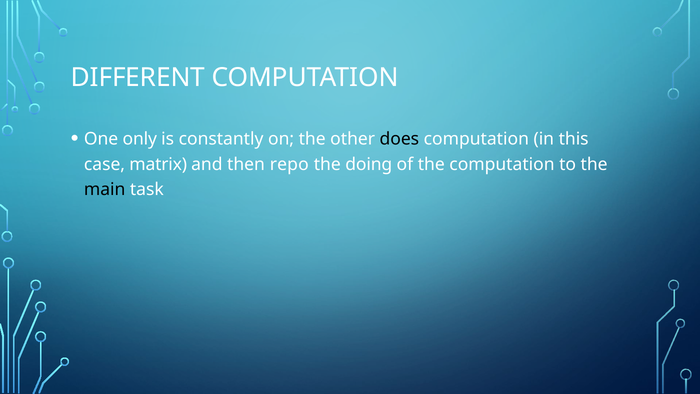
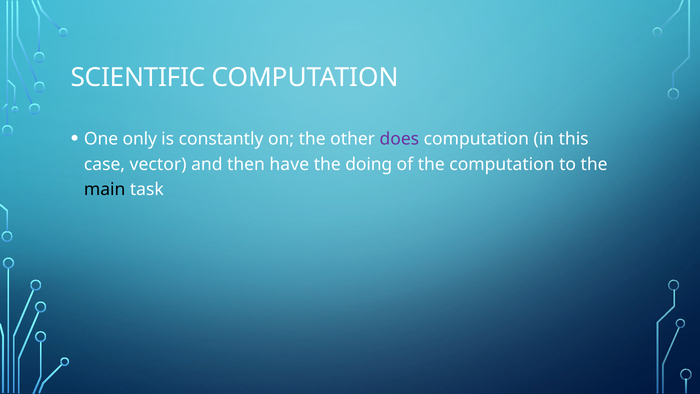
DIFFERENT: DIFFERENT -> SCIENTIFIC
does colour: black -> purple
matrix: matrix -> vector
repo: repo -> have
